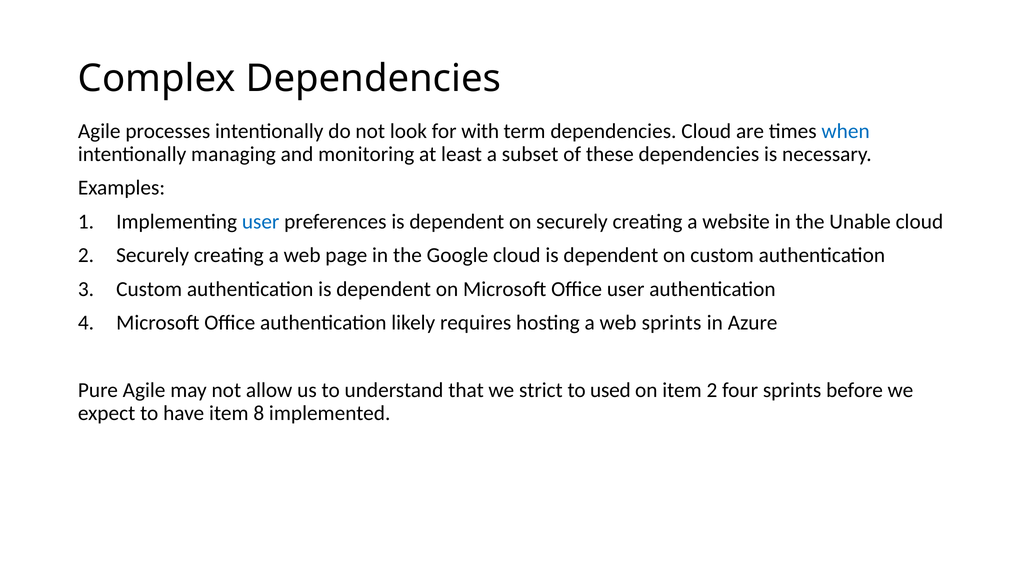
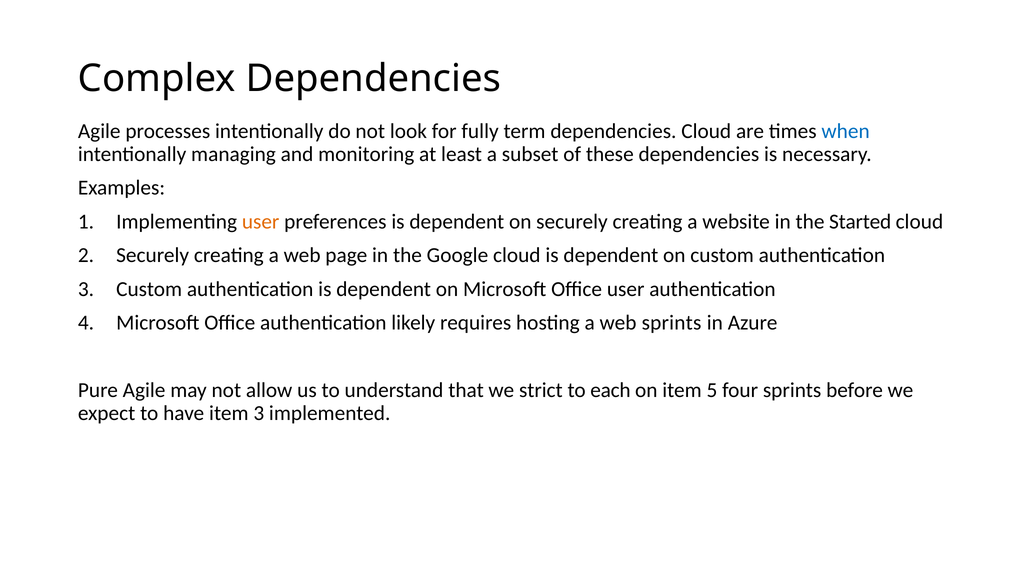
with: with -> fully
user at (261, 222) colour: blue -> orange
Unable: Unable -> Started
used: used -> each
item 2: 2 -> 5
item 8: 8 -> 3
